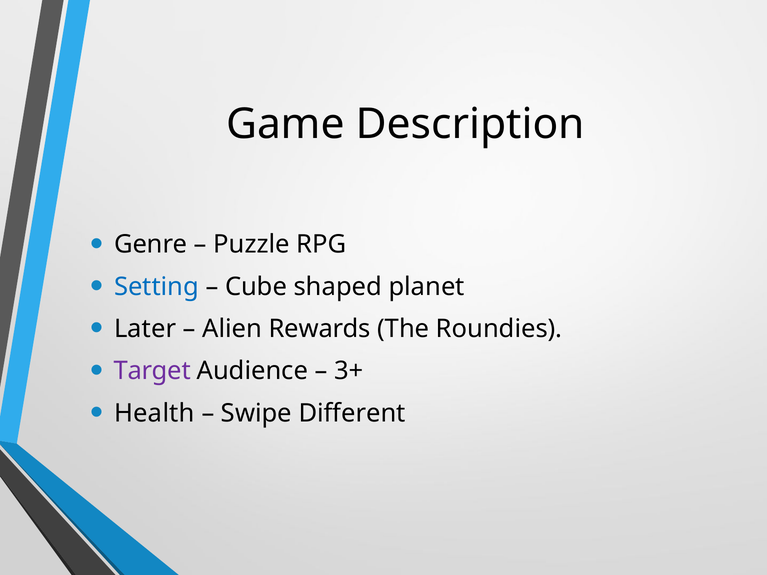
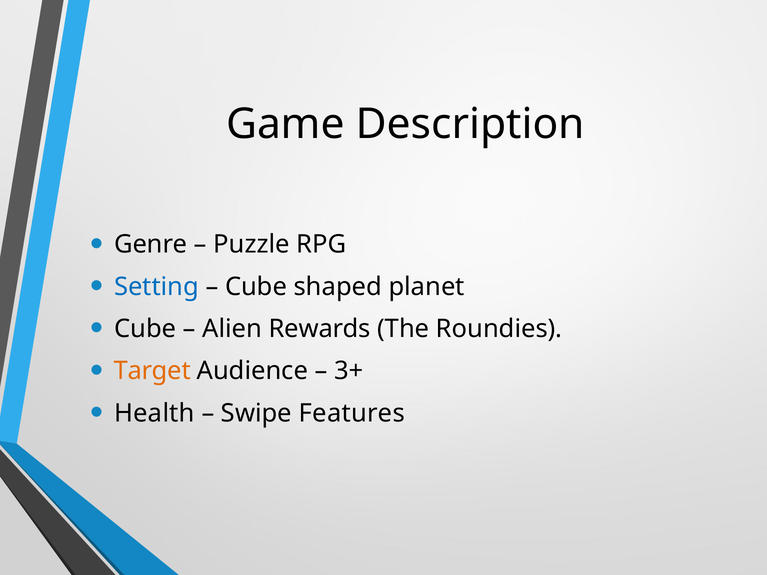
Later at (145, 329): Later -> Cube
Target colour: purple -> orange
Different: Different -> Features
